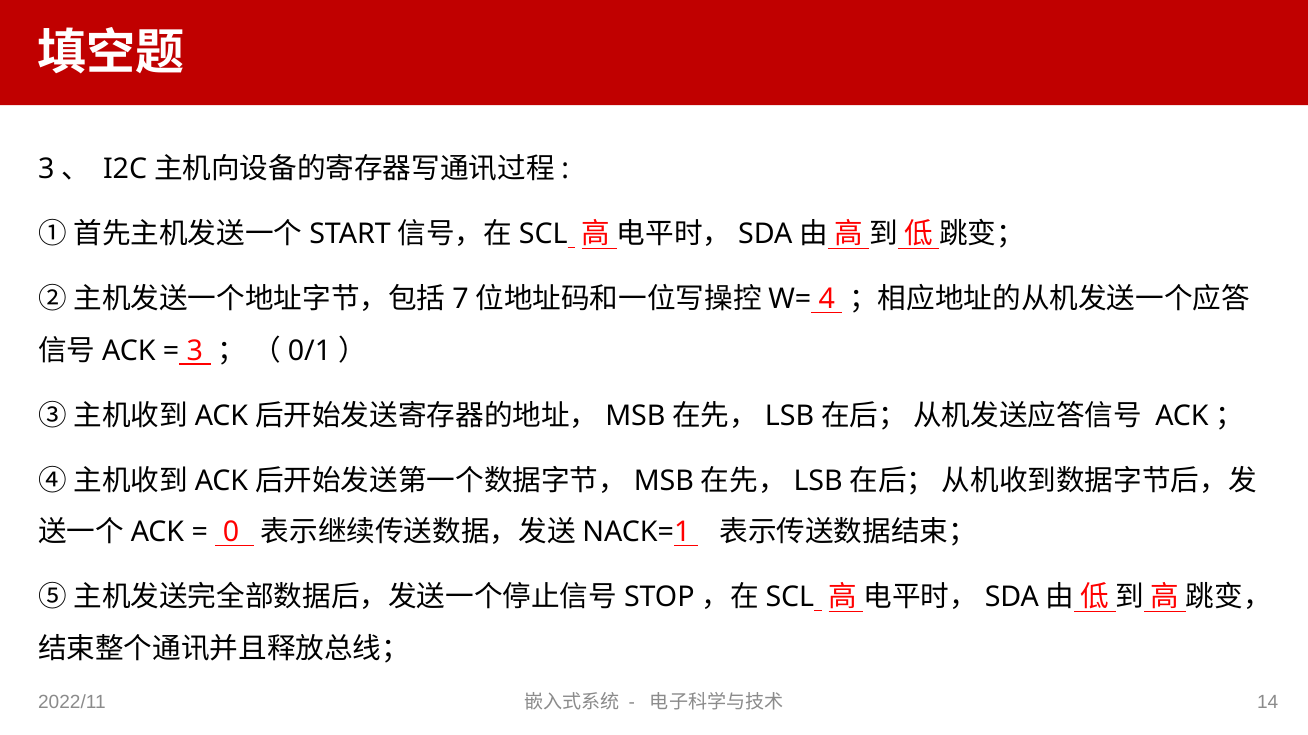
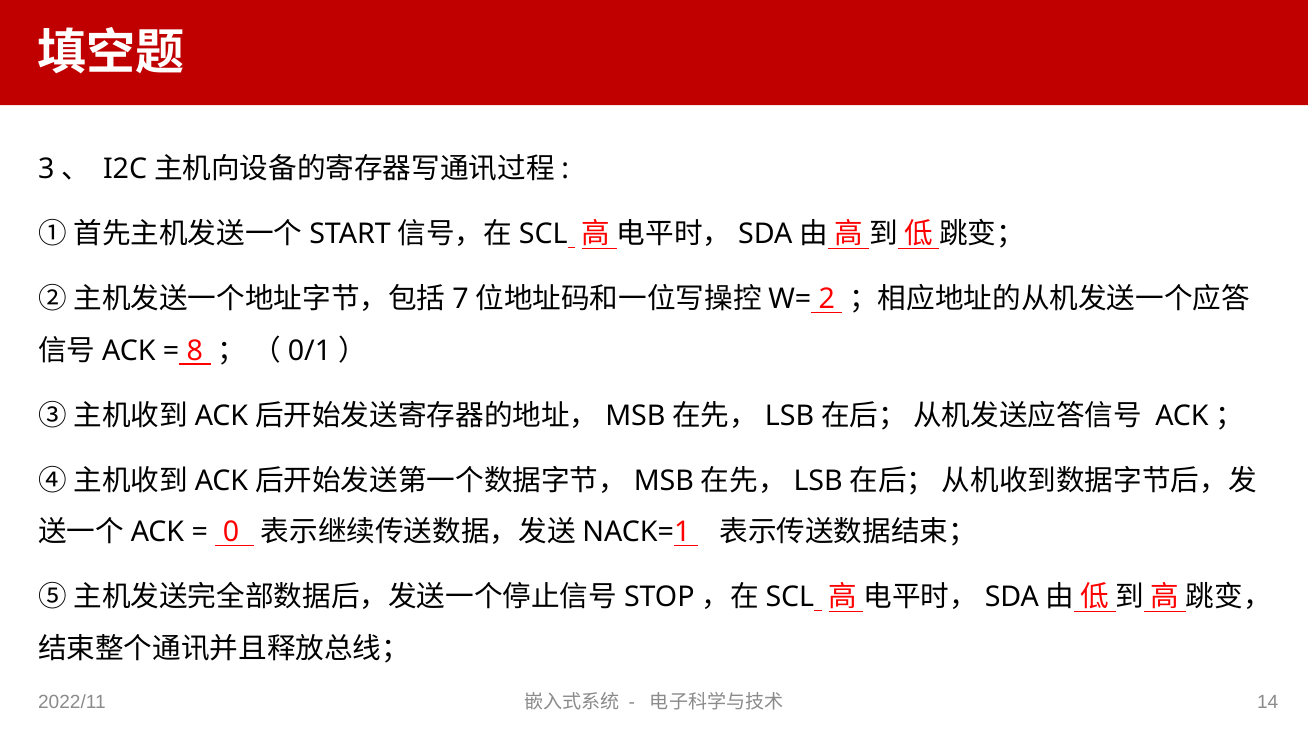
4: 4 -> 2
3 at (195, 351): 3 -> 8
